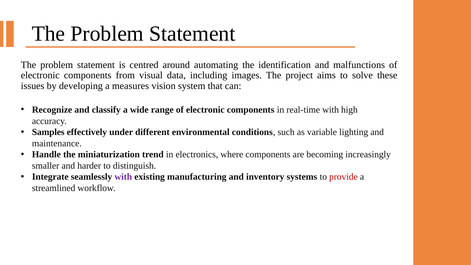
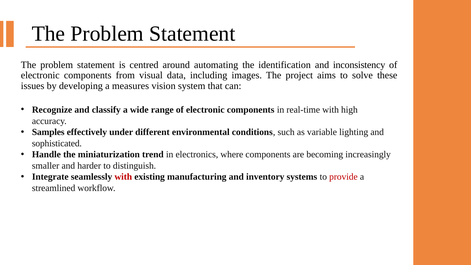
malfunctions: malfunctions -> inconsistency
maintenance: maintenance -> sophisticated
with at (123, 177) colour: purple -> red
